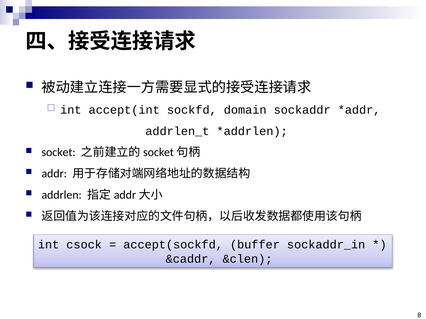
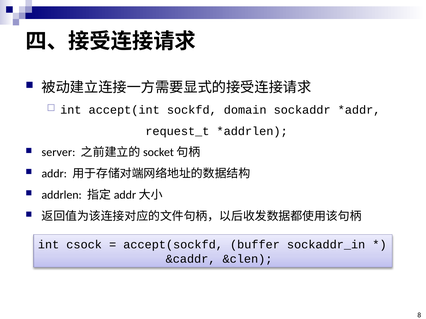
addrlen_t: addrlen_t -> request_t
socket: socket -> server
